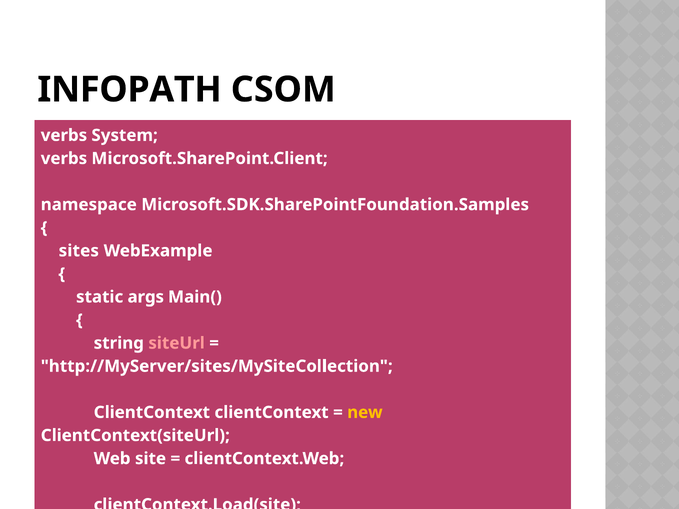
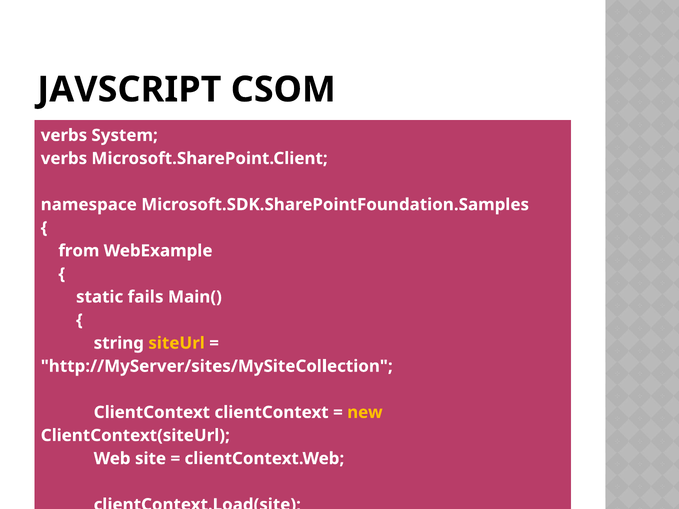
INFOPATH: INFOPATH -> JAVSCRIPT
sites: sites -> from
args: args -> fails
siteUrl colour: pink -> yellow
